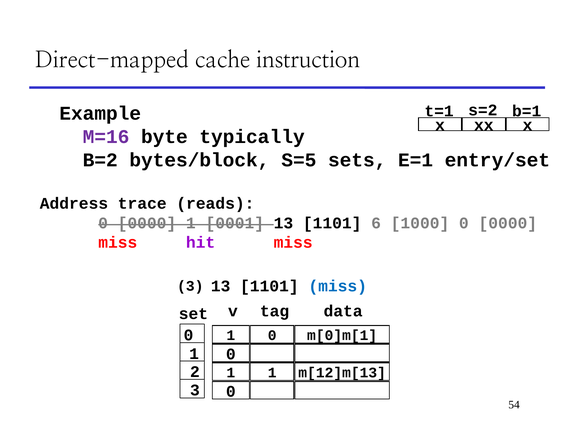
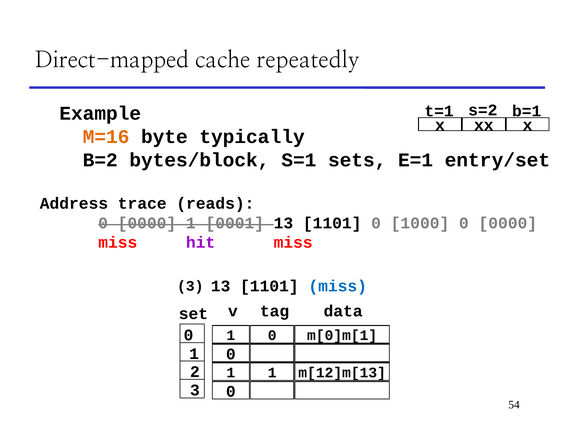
instruction: instruction -> repeatedly
M=16 colour: purple -> orange
S=5: S=5 -> S=1
1101 6: 6 -> 0
